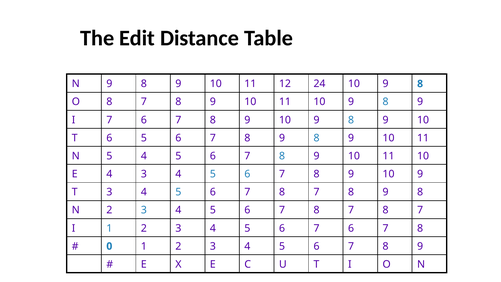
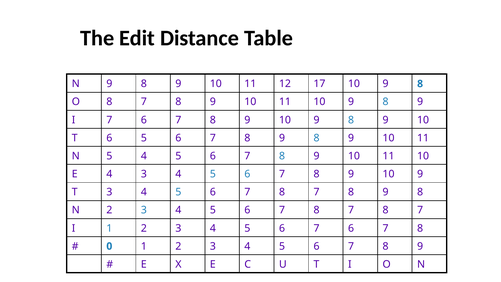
24: 24 -> 17
